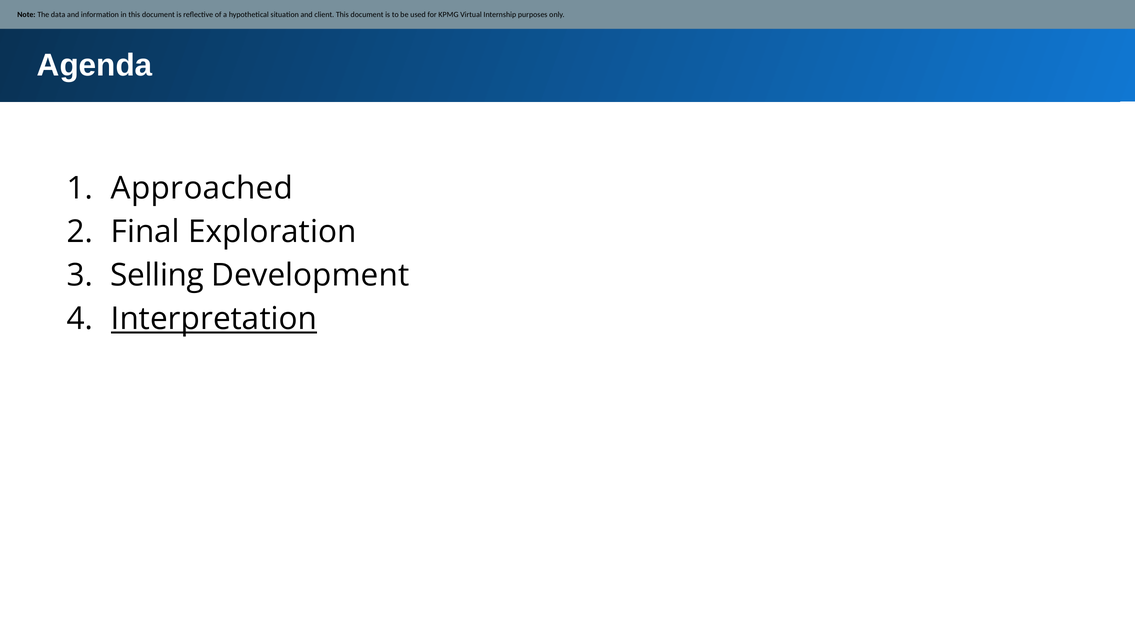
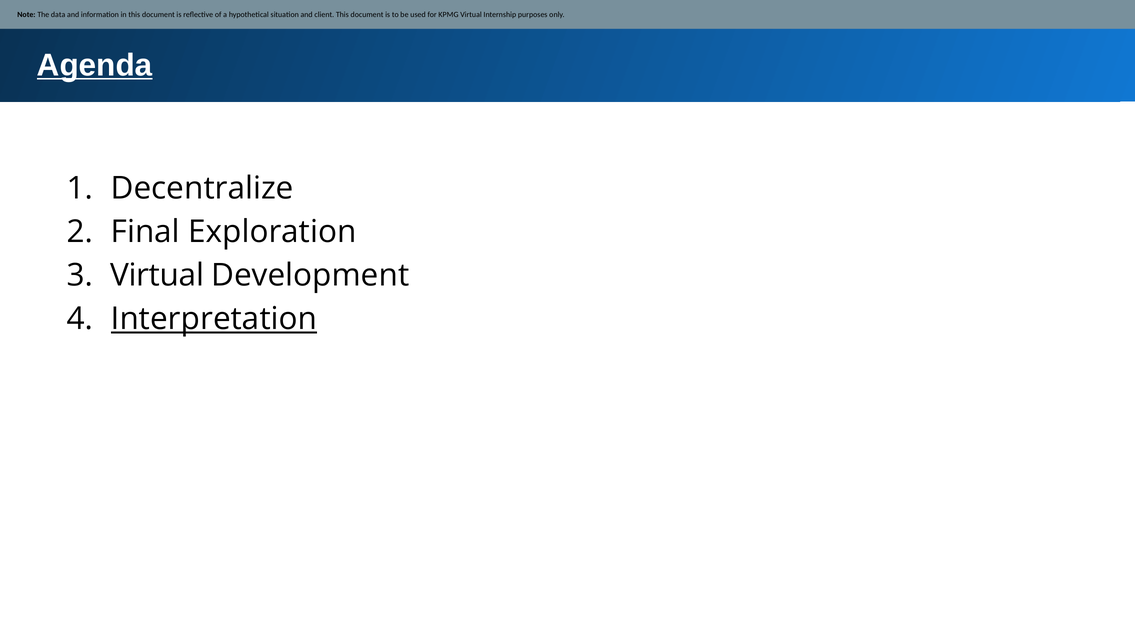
Agenda underline: none -> present
Approached: Approached -> Decentralize
Selling at (157, 275): Selling -> Virtual
